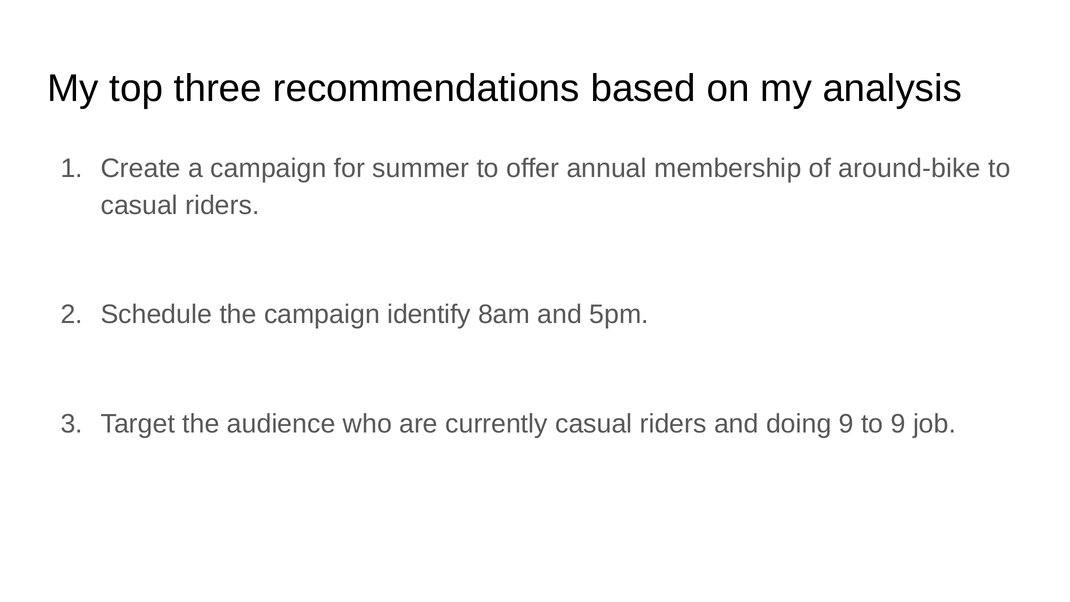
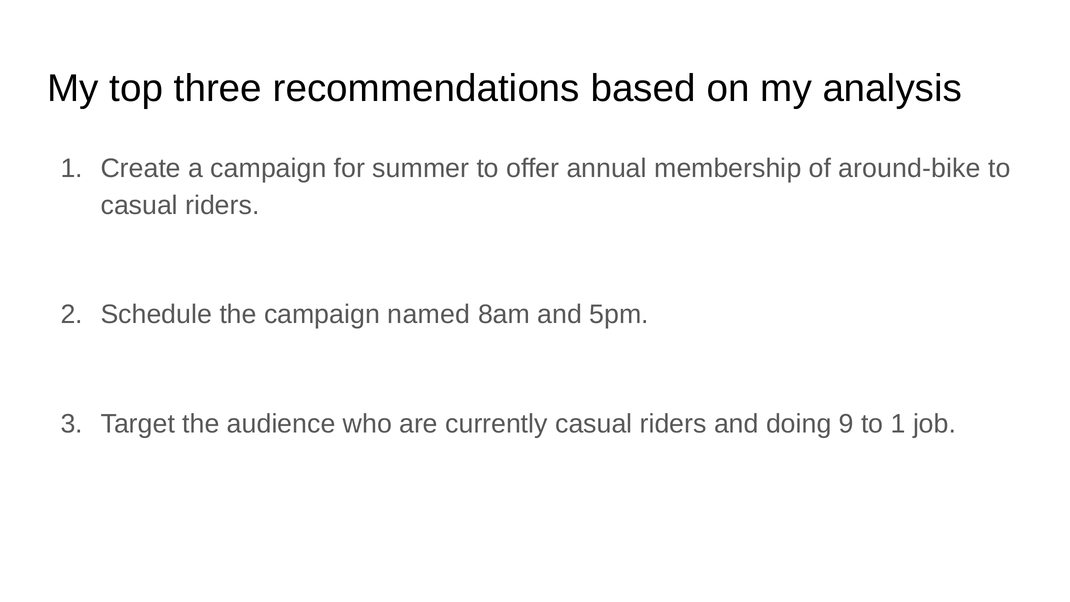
identify: identify -> named
to 9: 9 -> 1
